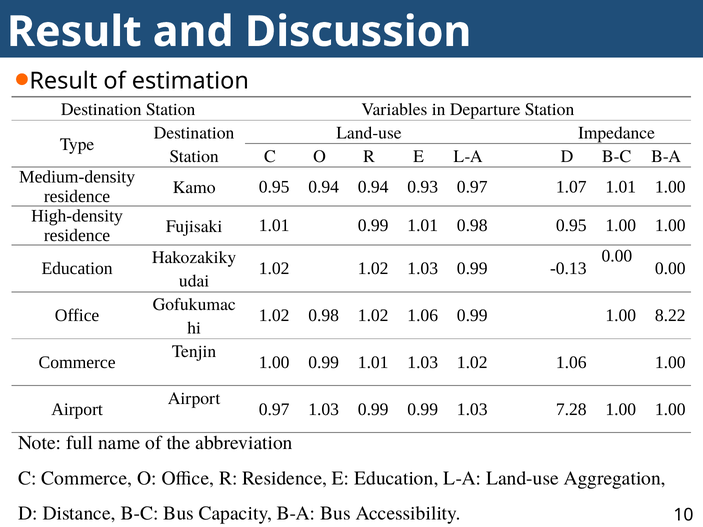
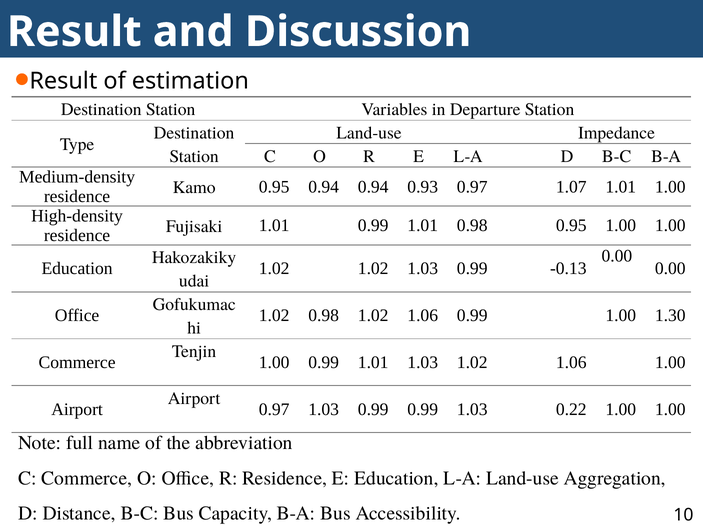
8.22: 8.22 -> 1.30
7.28: 7.28 -> 0.22
